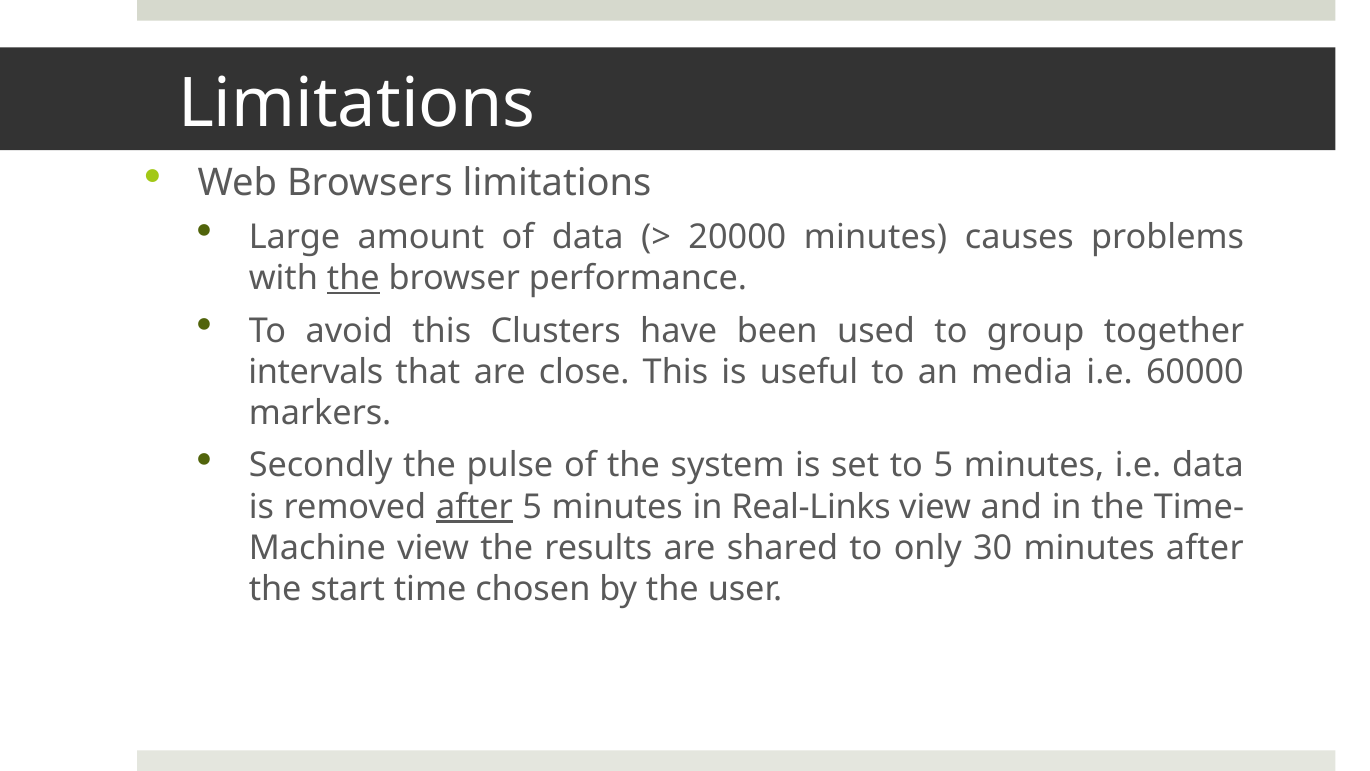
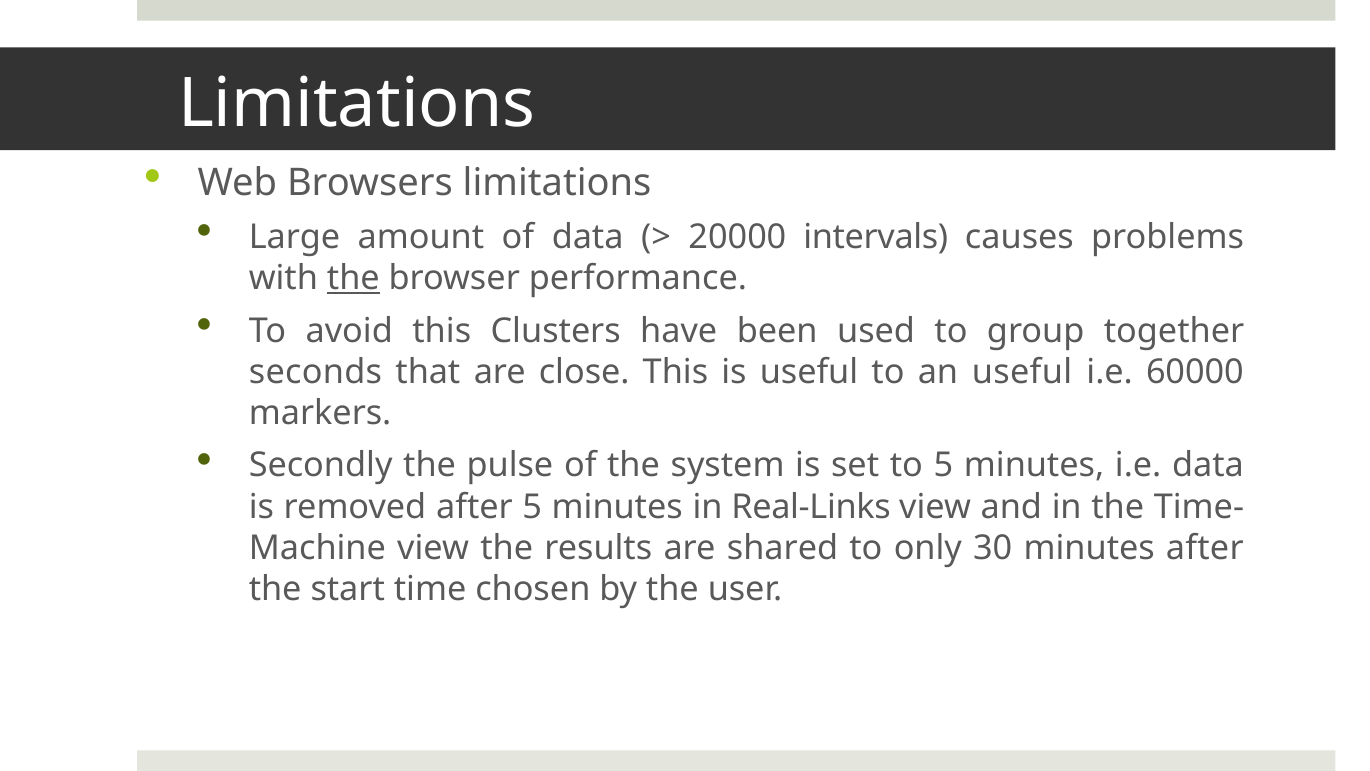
20000 minutes: minutes -> intervals
intervals: intervals -> seconds
an media: media -> useful
after at (474, 507) underline: present -> none
